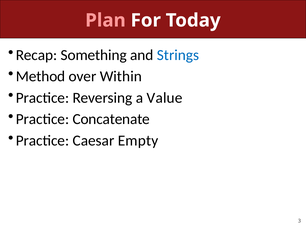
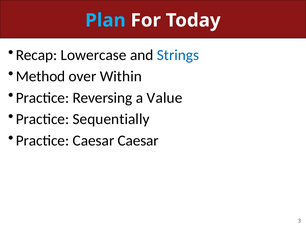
Plan colour: pink -> light blue
Something: Something -> Lowercase
Concatenate: Concatenate -> Sequentially
Caesar Empty: Empty -> Caesar
